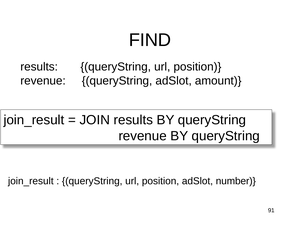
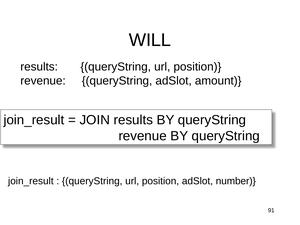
FIND: FIND -> WILL
